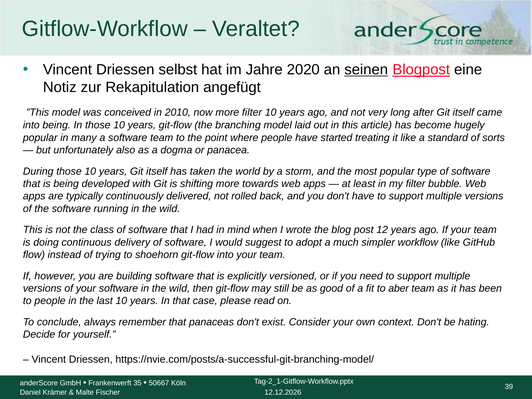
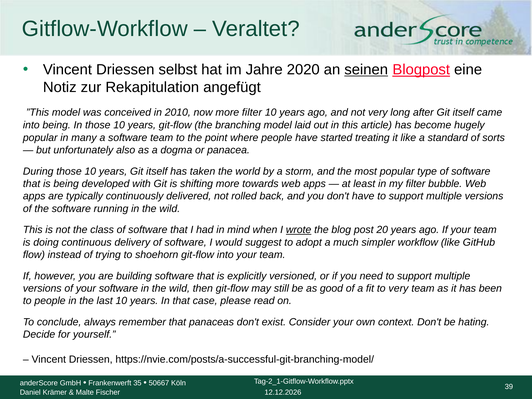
wrote underline: none -> present
12: 12 -> 20
to aber: aber -> very
